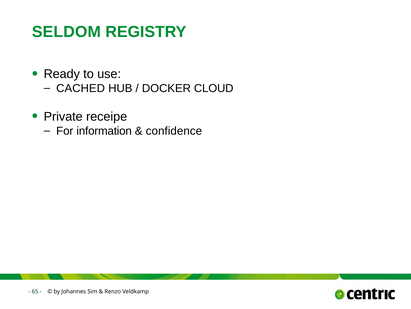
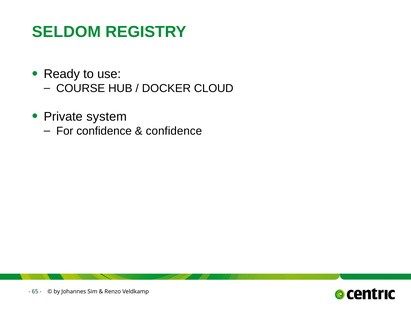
CACHED: CACHED -> COURSE
receipe: receipe -> system
For information: information -> confidence
